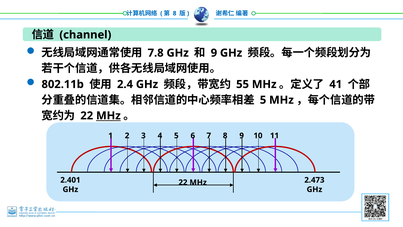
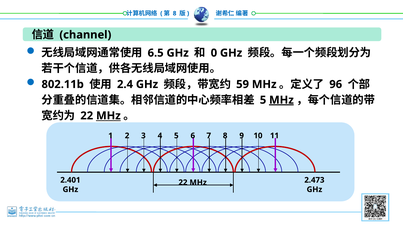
7.8: 7.8 -> 6.5
9 at (214, 53): 9 -> 0
55: 55 -> 59
41: 41 -> 96
MHz at (281, 100) underline: none -> present
